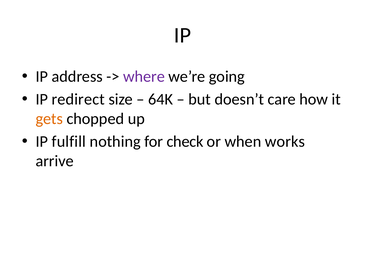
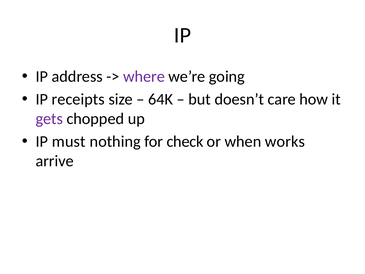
redirect: redirect -> receipts
gets colour: orange -> purple
fulfill: fulfill -> must
